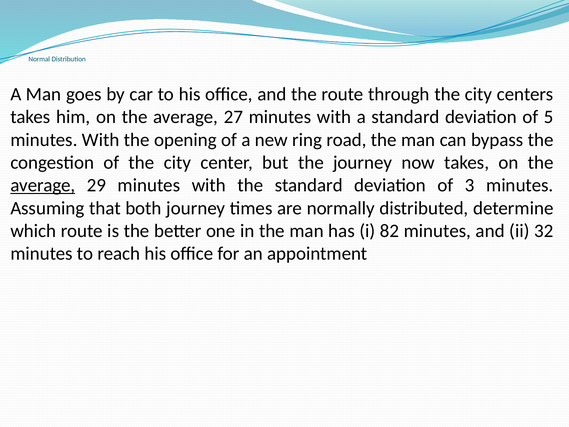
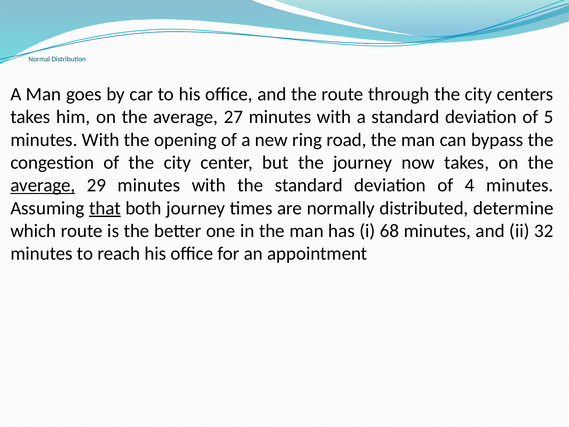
3: 3 -> 4
that underline: none -> present
82: 82 -> 68
